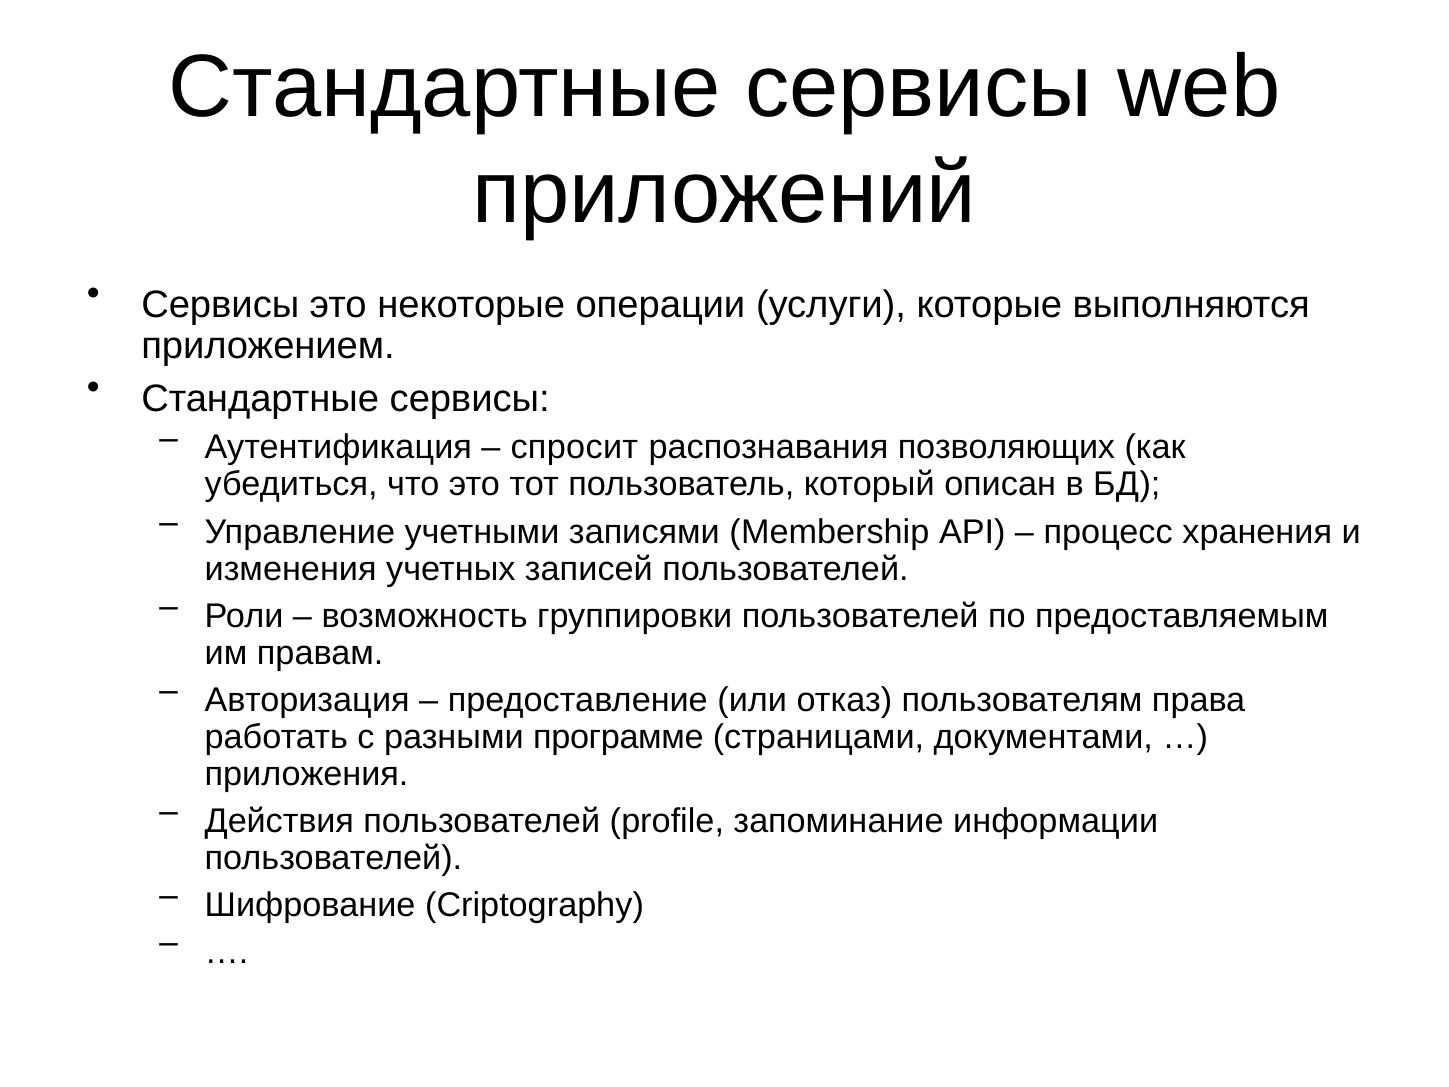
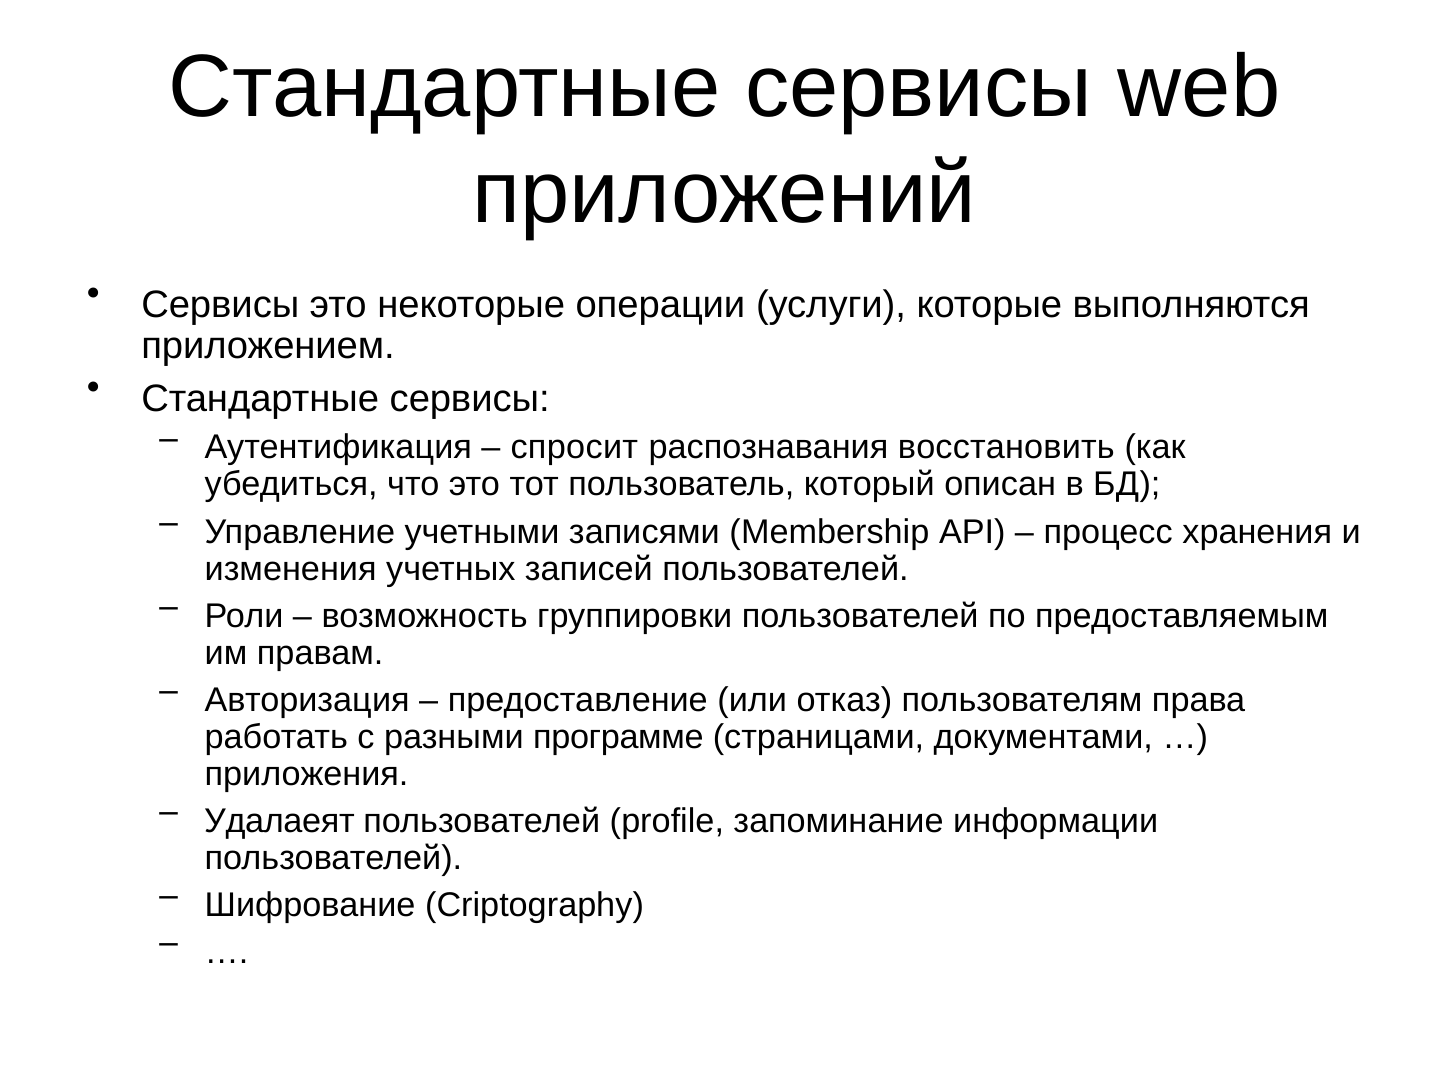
позволяющих: позволяющих -> восстановить
Действия: Действия -> Удалаеят
